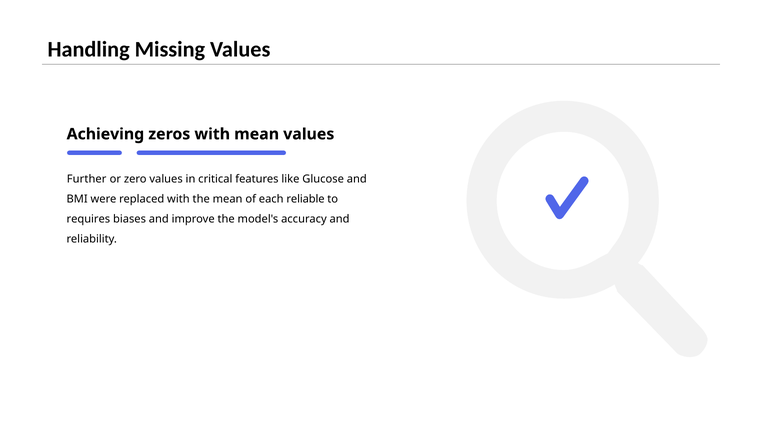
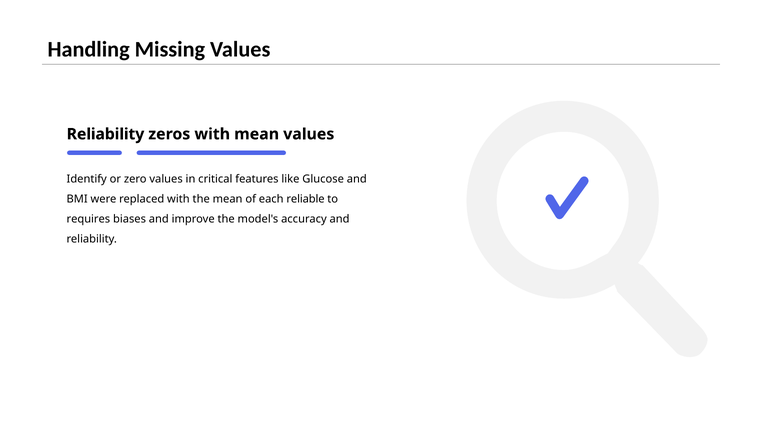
Achieving at (105, 134): Achieving -> Reliability
Further: Further -> Identify
